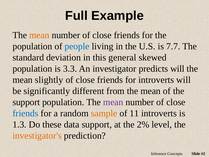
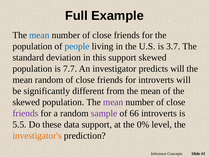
mean at (39, 35) colour: orange -> blue
7.7: 7.7 -> 3.7
this general: general -> support
3.3: 3.3 -> 7.7
mean slightly: slightly -> random
support at (26, 102): support -> skewed
friends at (25, 113) colour: blue -> purple
sample colour: orange -> purple
11: 11 -> 66
1.3: 1.3 -> 5.5
2%: 2% -> 0%
